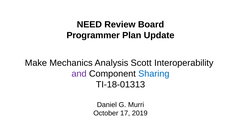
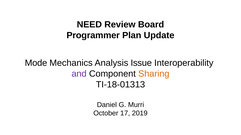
Make: Make -> Mode
Scott: Scott -> Issue
Sharing colour: blue -> orange
